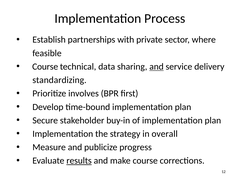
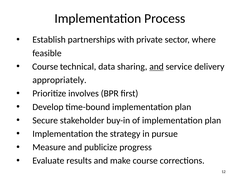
standardizing: standardizing -> appropriately
overall: overall -> pursue
results underline: present -> none
